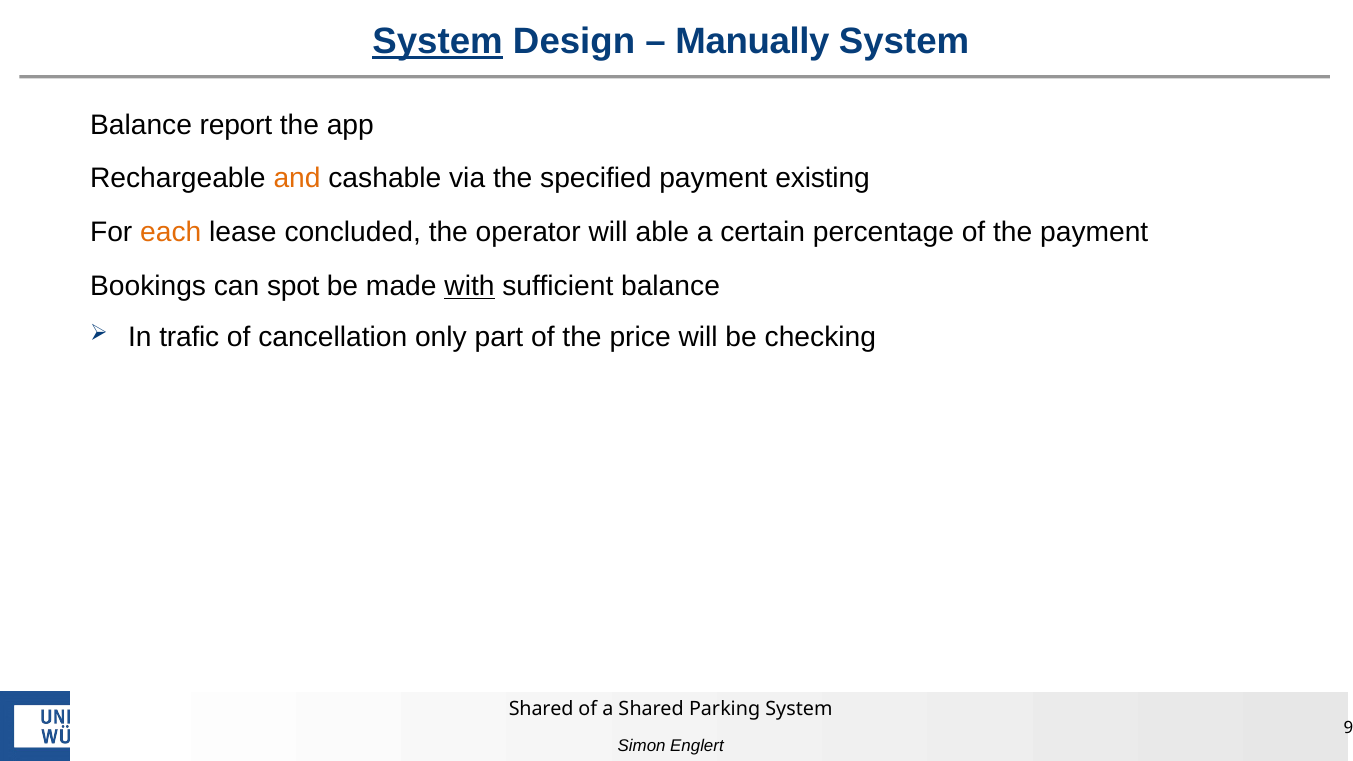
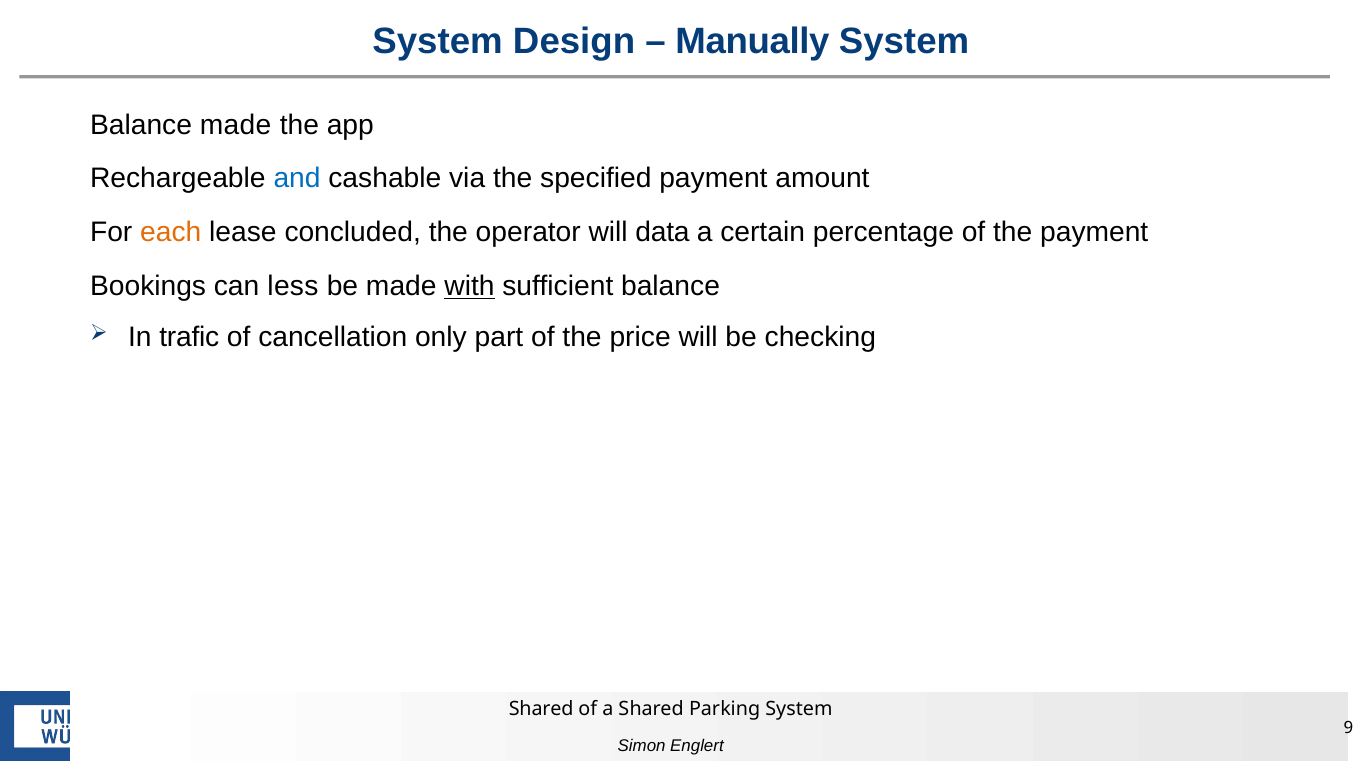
System at (438, 42) underline: present -> none
Balance report: report -> made
and colour: orange -> blue
existing: existing -> amount
able: able -> data
spot: spot -> less
